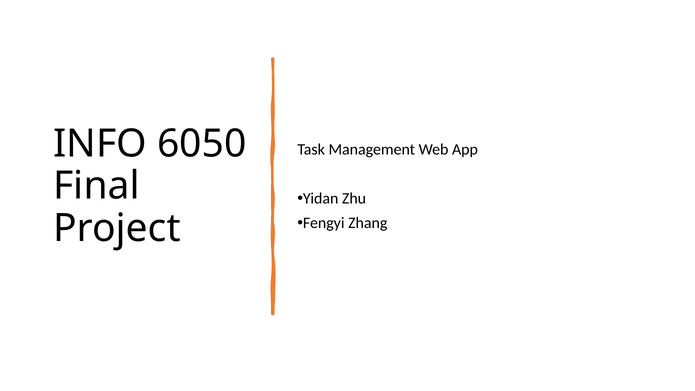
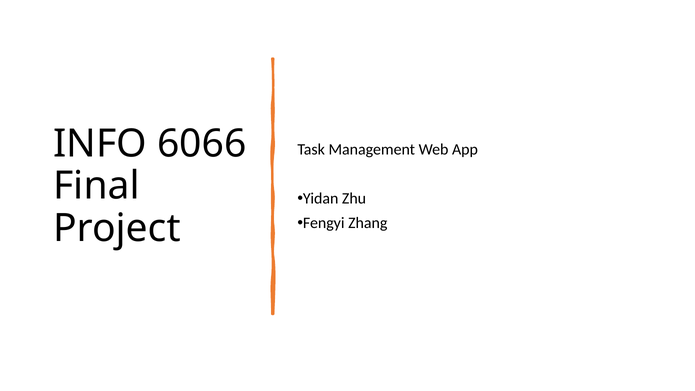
6050: 6050 -> 6066
